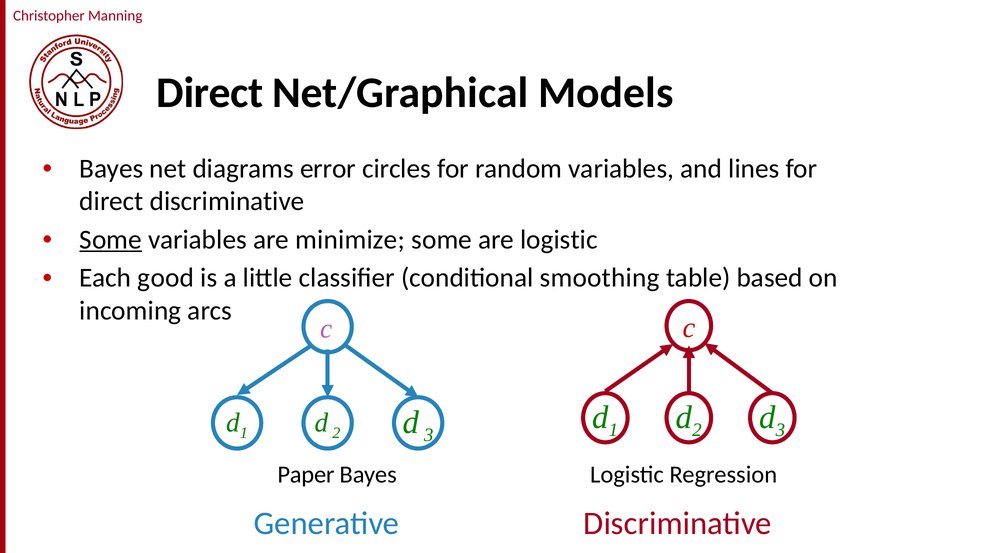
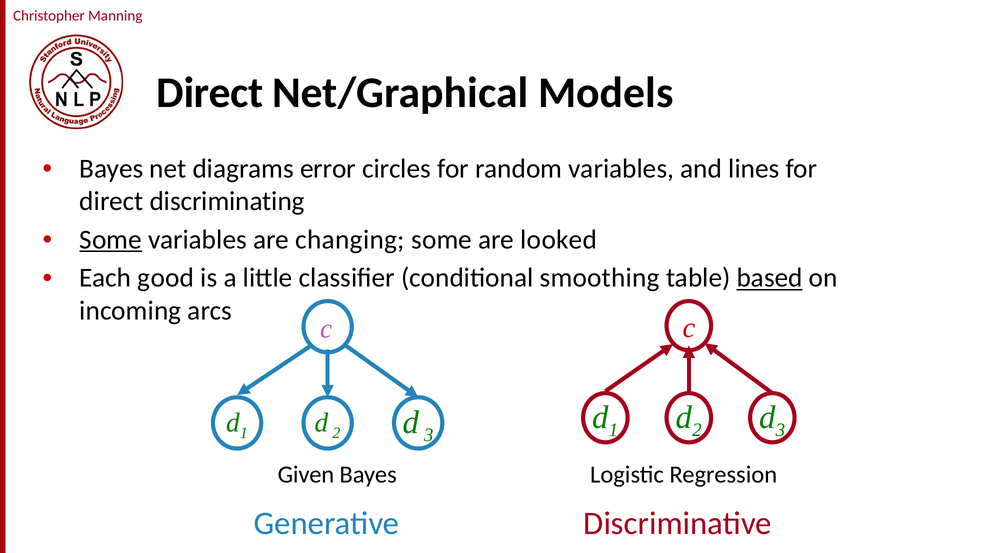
direct discriminative: discriminative -> discriminating
minimize: minimize -> changing
are logistic: logistic -> looked
based underline: none -> present
Paper: Paper -> Given
